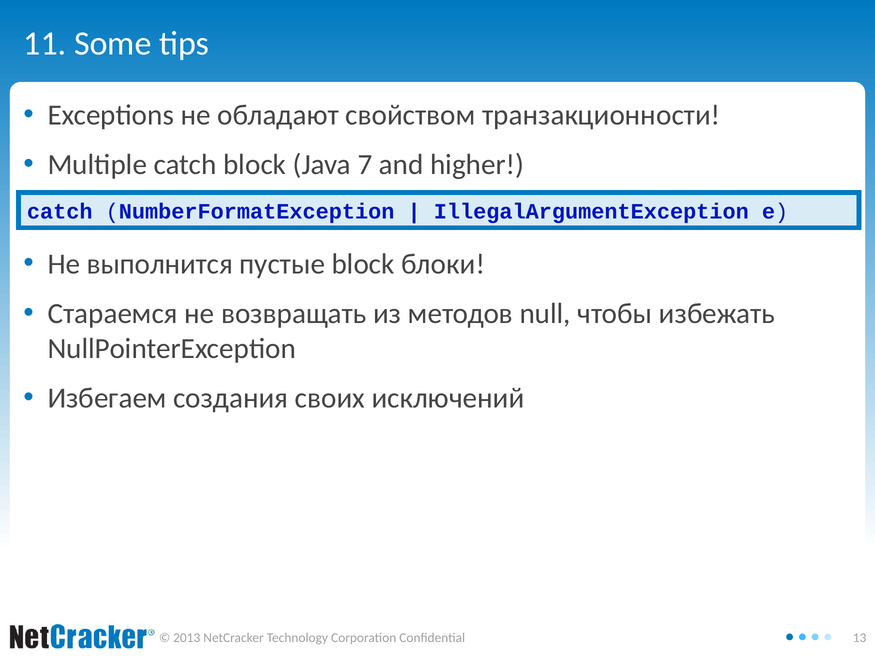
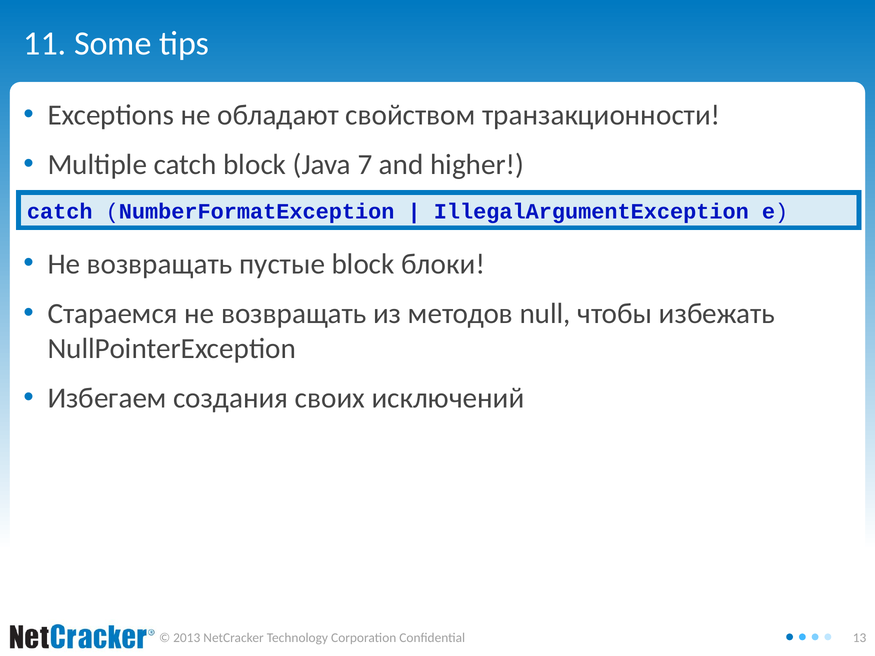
выполнится at (160, 264): выполнится -> возвращать
